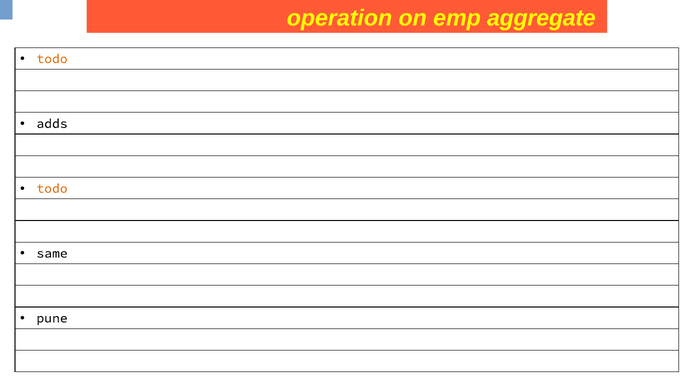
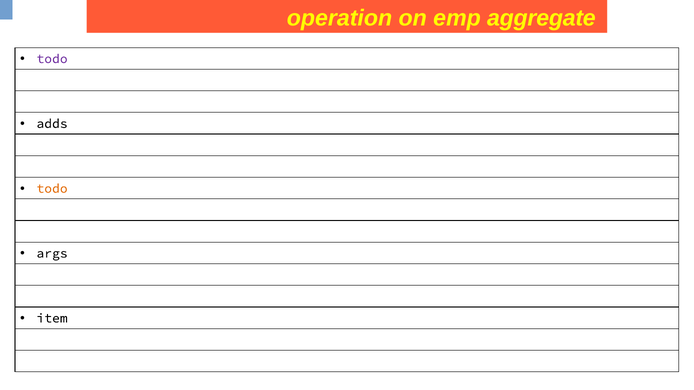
todo at (52, 59) colour: orange -> purple
same: same -> args
pune: pune -> item
